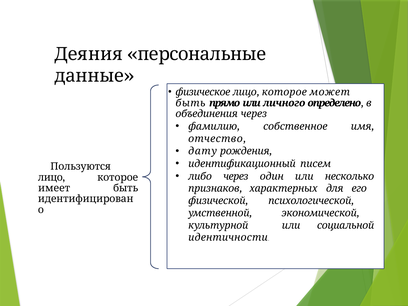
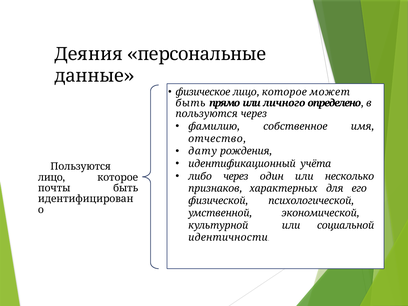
объединения at (207, 114): объединения -> пользуются
писем: писем -> учёта
имеет: имеет -> почты
